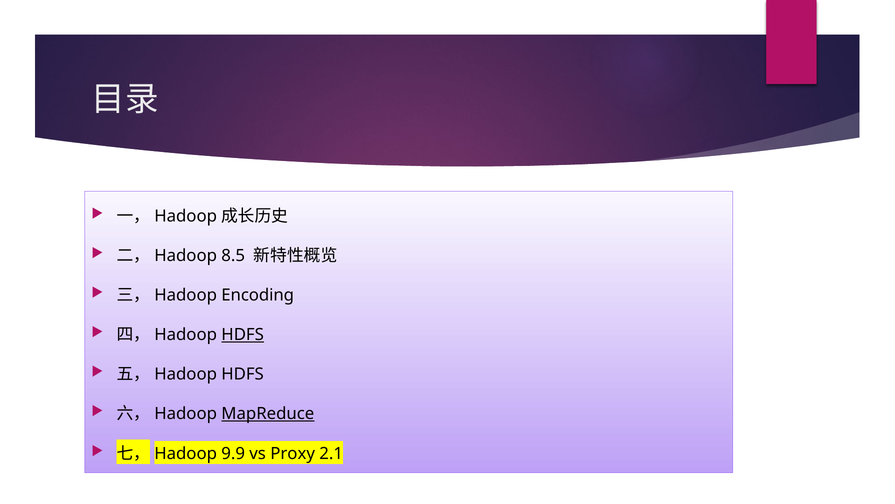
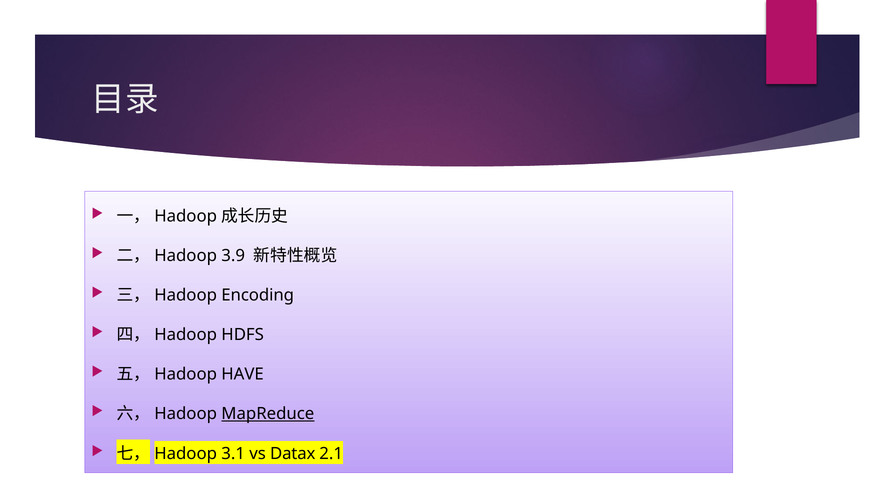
8.5: 8.5 -> 3.9
HDFS at (243, 334) underline: present -> none
HDFS at (243, 374): HDFS -> HAVE
9.9: 9.9 -> 3.1
Proxy: Proxy -> Datax
